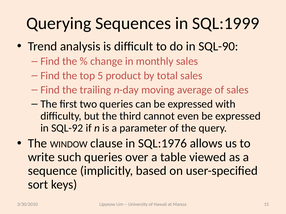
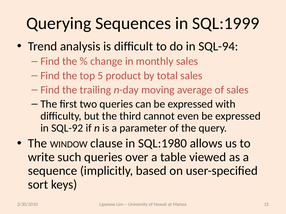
SQL-90: SQL-90 -> SQL-94
SQL:1976: SQL:1976 -> SQL:1980
